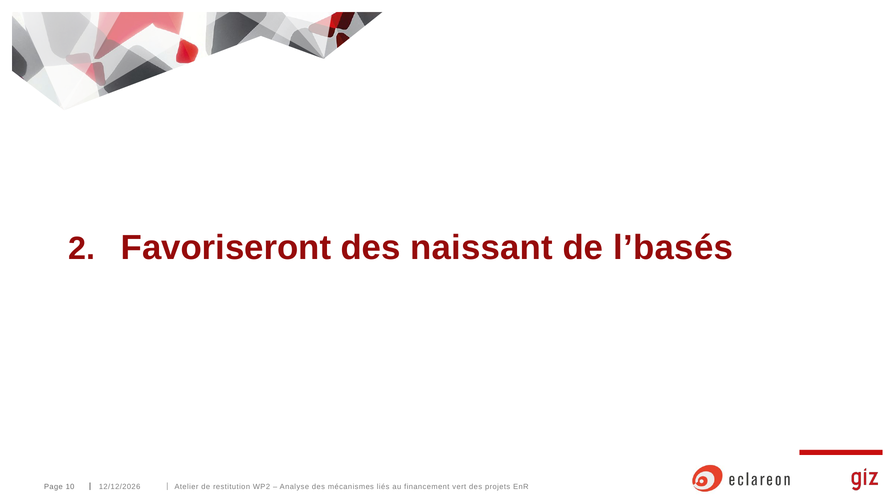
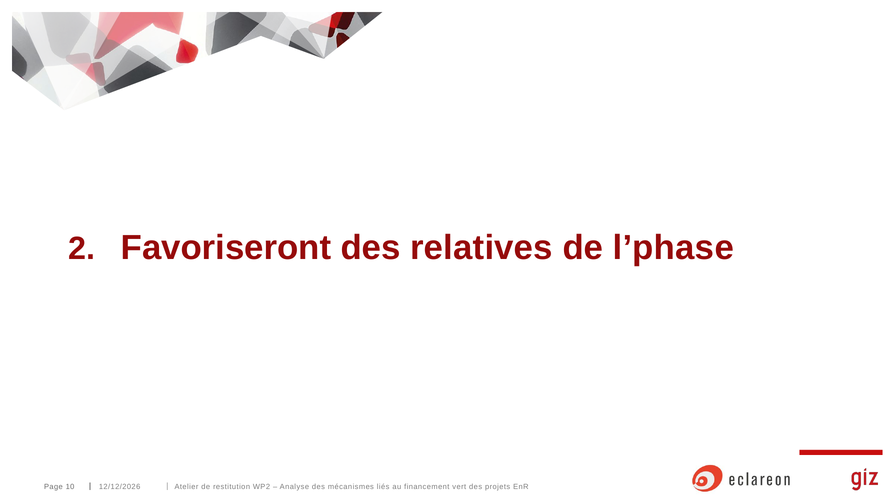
naissant: naissant -> relatives
l’basés: l’basés -> l’phase
